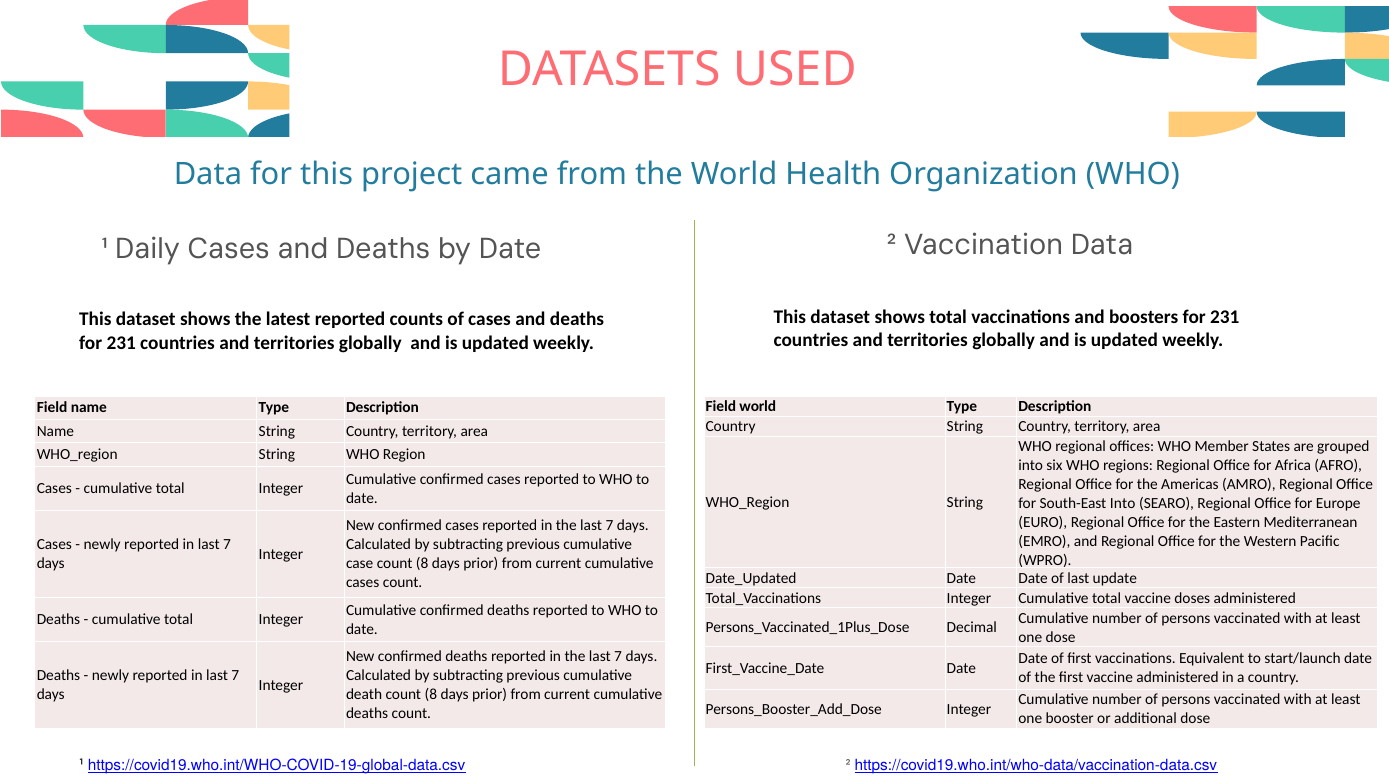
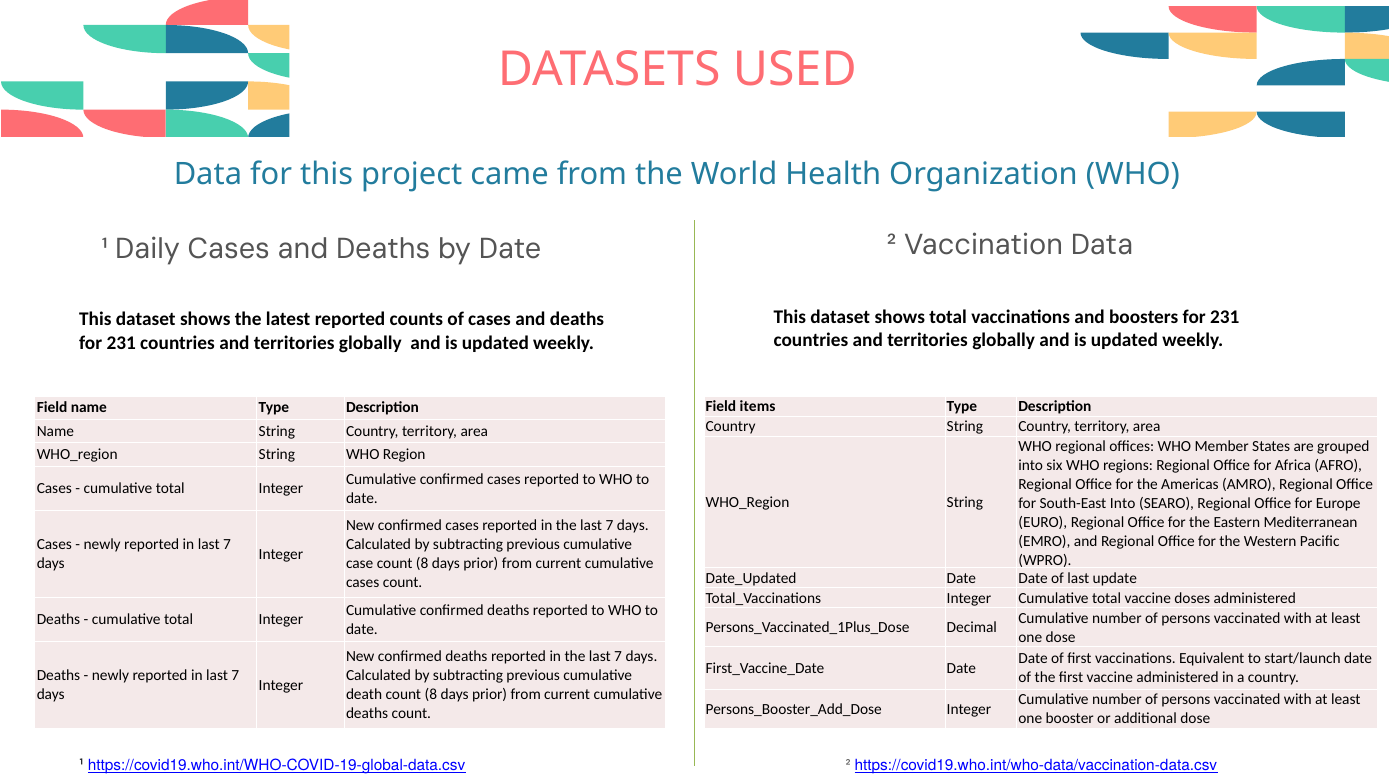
Field world: world -> items
